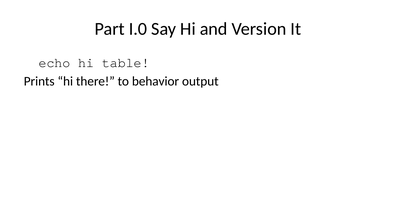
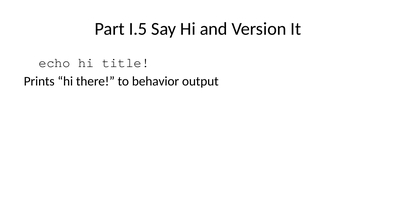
I.0: I.0 -> I.5
table: table -> title
